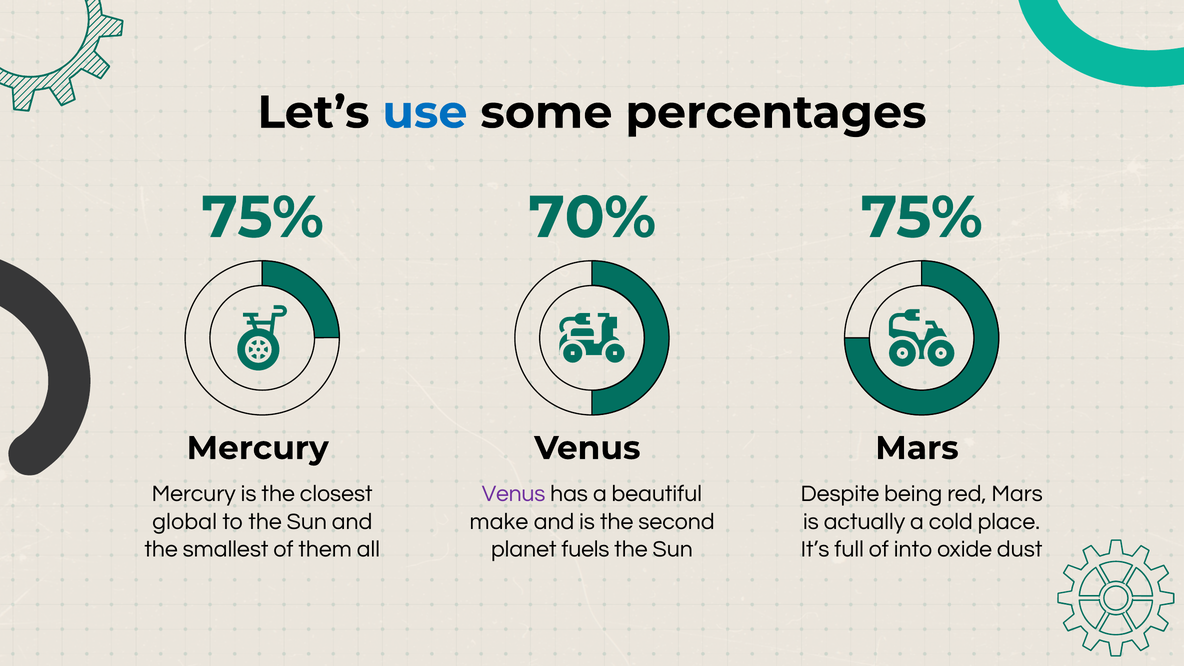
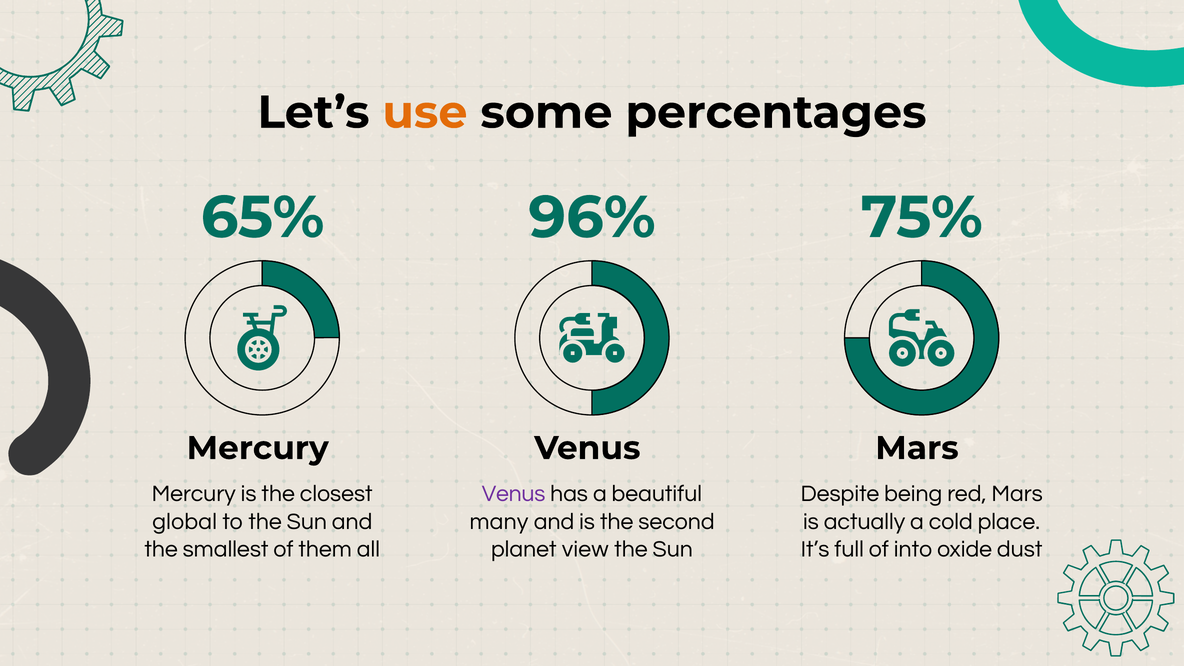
use colour: blue -> orange
75% at (263, 218): 75% -> 65%
70%: 70% -> 96%
make: make -> many
fuels: fuels -> view
